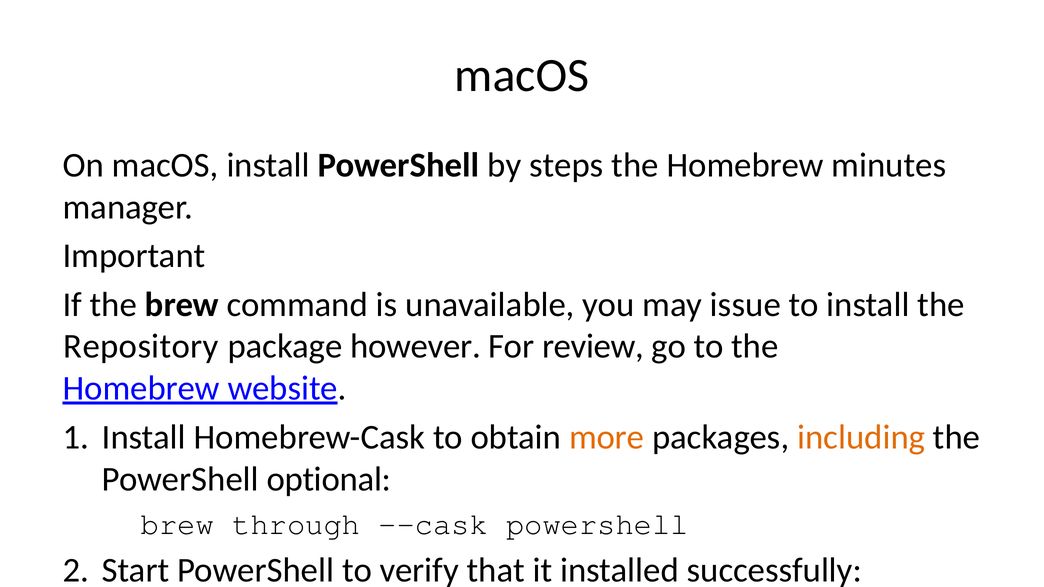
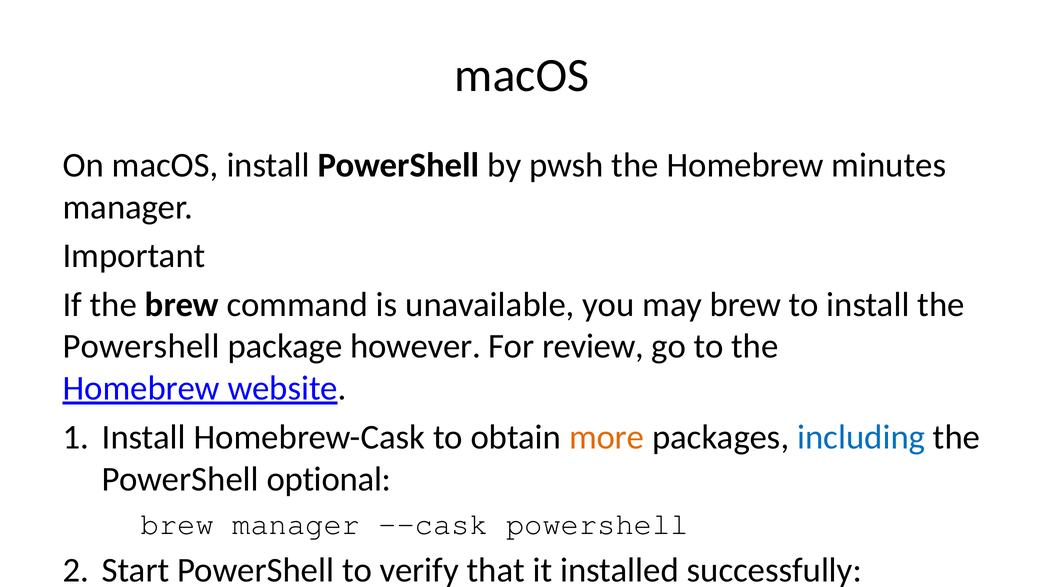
by steps: steps -> pwsh
may issue: issue -> brew
Repository at (141, 347): Repository -> Powershell
including colour: orange -> blue
brew through: through -> manager
